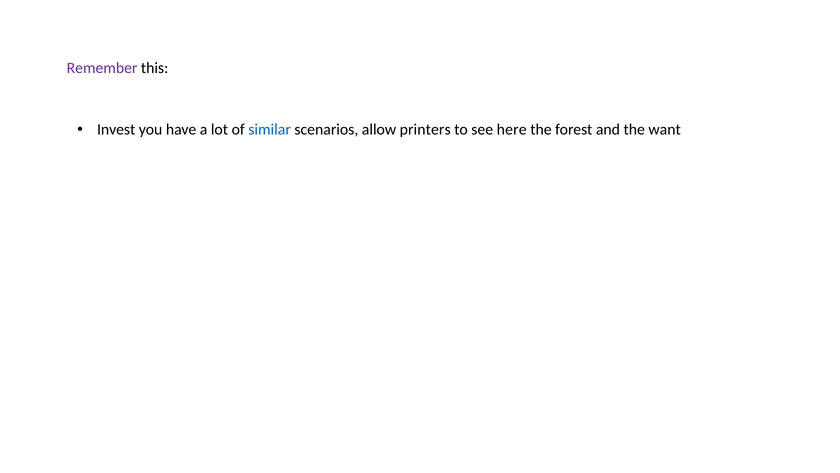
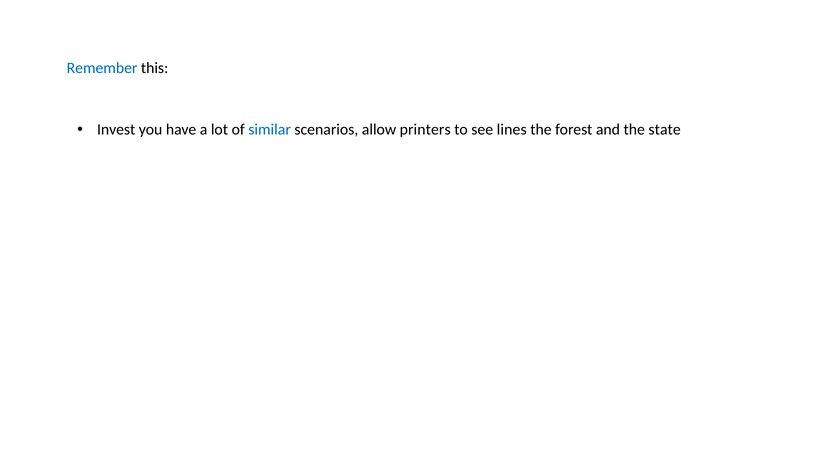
Remember colour: purple -> blue
here: here -> lines
want: want -> state
